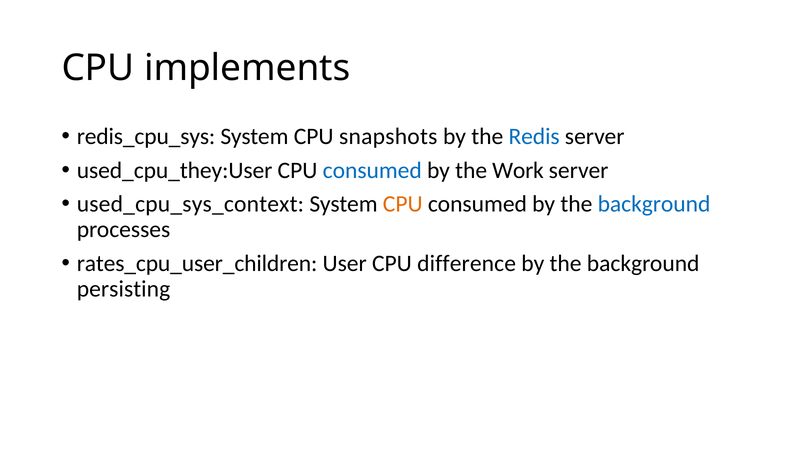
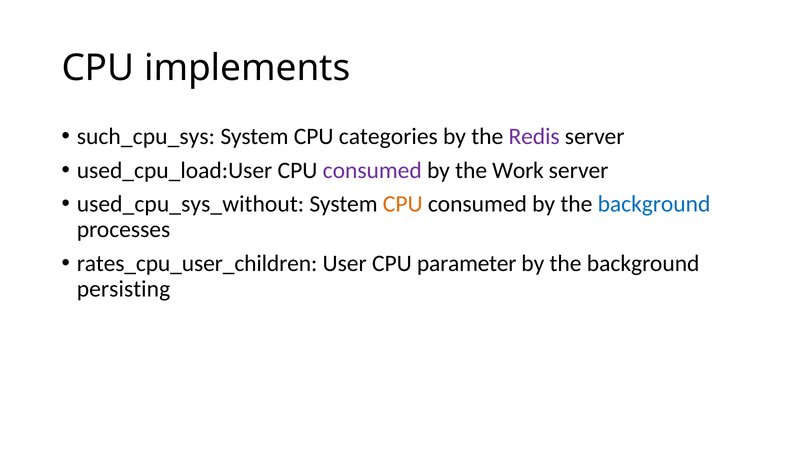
redis_cpu_sys: redis_cpu_sys -> such_cpu_sys
snapshots: snapshots -> categories
Redis colour: blue -> purple
used_cpu_they:User: used_cpu_they:User -> used_cpu_load:User
consumed at (372, 170) colour: blue -> purple
used_cpu_sys_context: used_cpu_sys_context -> used_cpu_sys_without
difference: difference -> parameter
